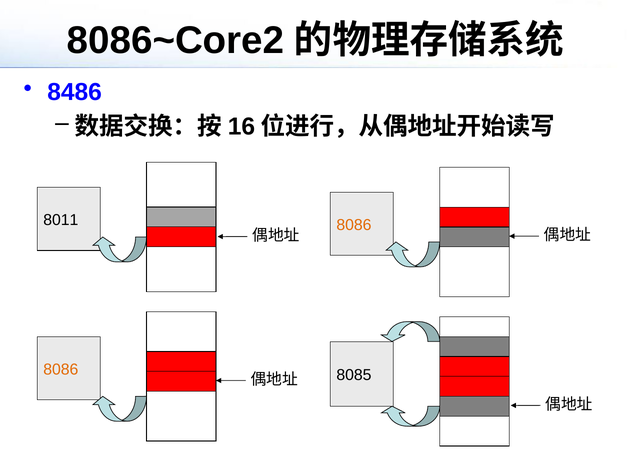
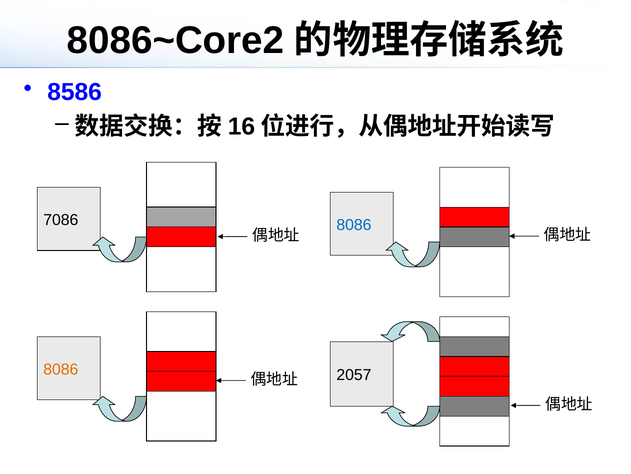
8486: 8486 -> 8586
8011: 8011 -> 7086
8086 at (354, 225) colour: orange -> blue
8085: 8085 -> 2057
